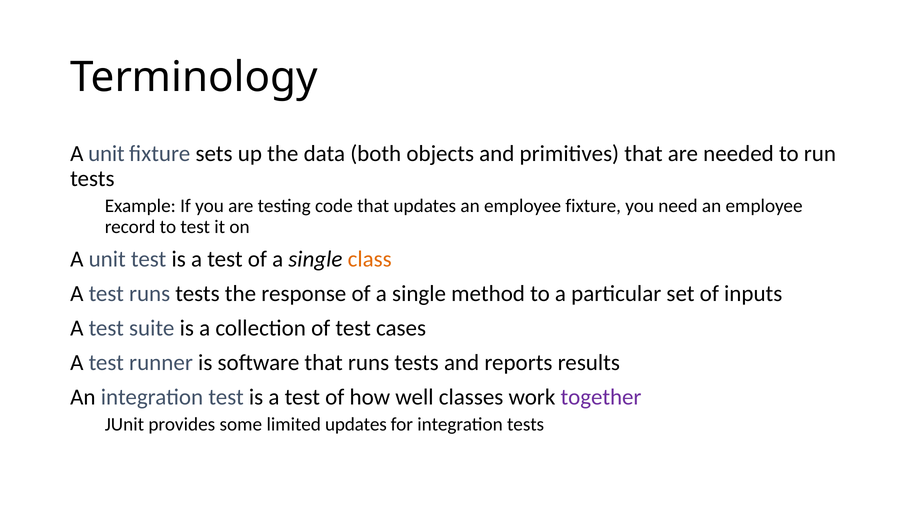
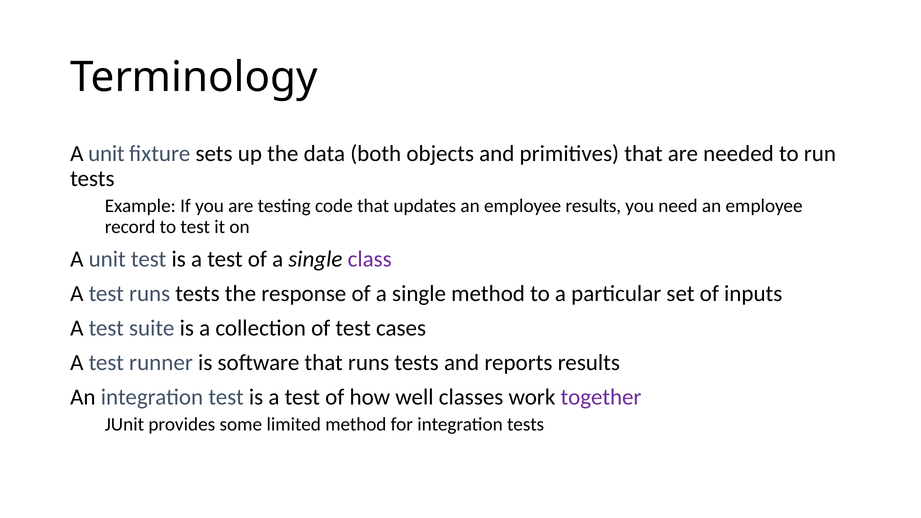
employee fixture: fixture -> results
class colour: orange -> purple
limited updates: updates -> method
